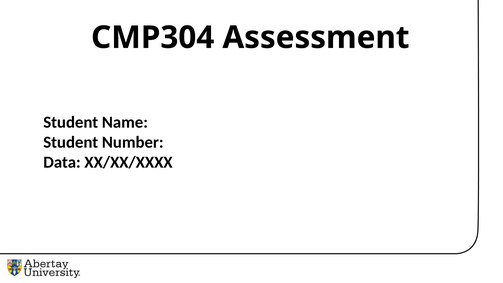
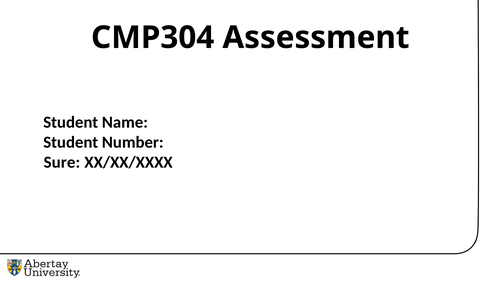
Data: Data -> Sure
